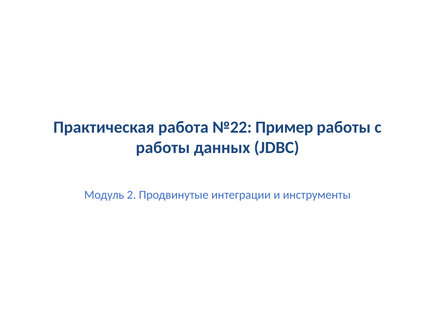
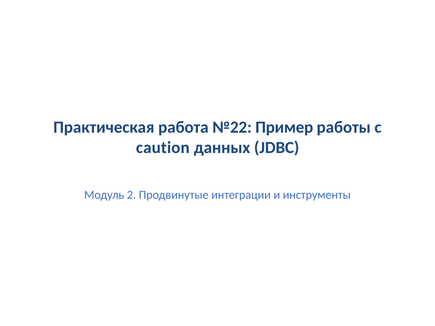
работы at (163, 148): работы -> caution
